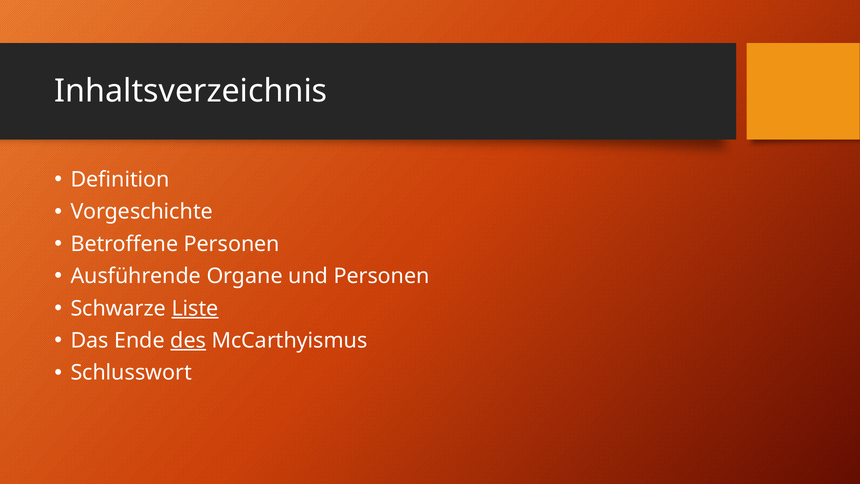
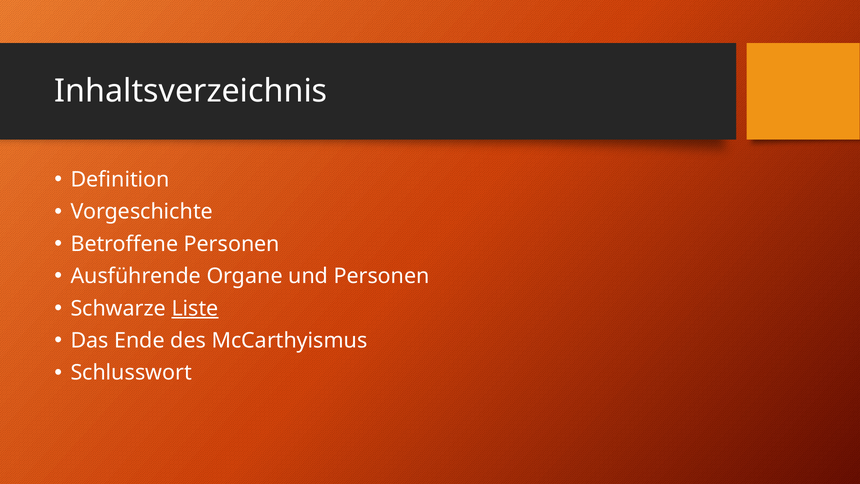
des underline: present -> none
